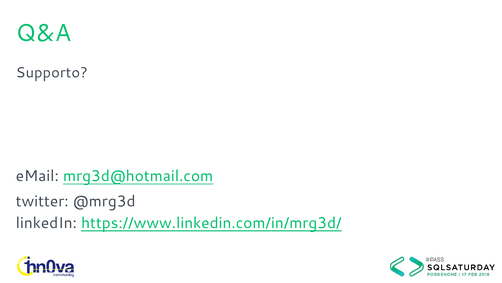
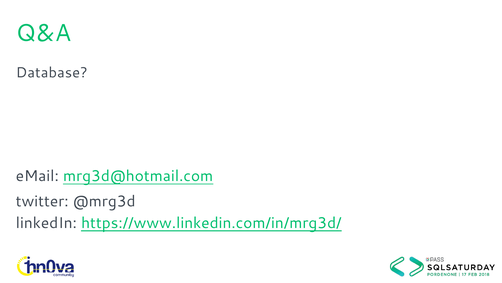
Supporto: Supporto -> Database
